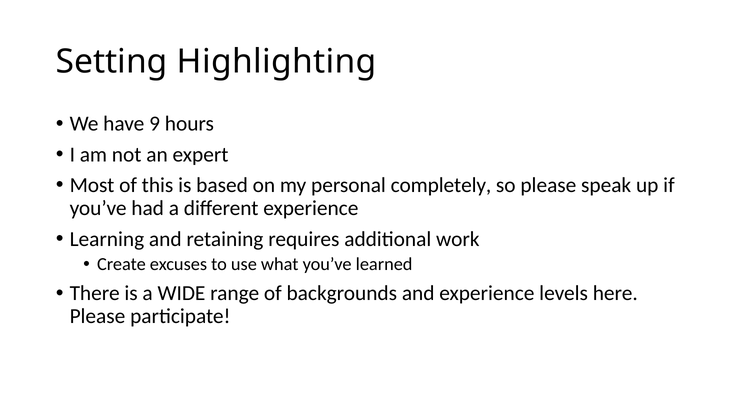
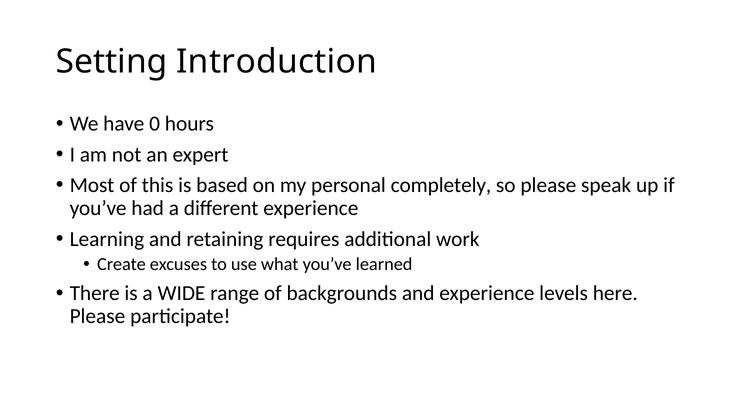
Highlighting: Highlighting -> Introduction
9: 9 -> 0
